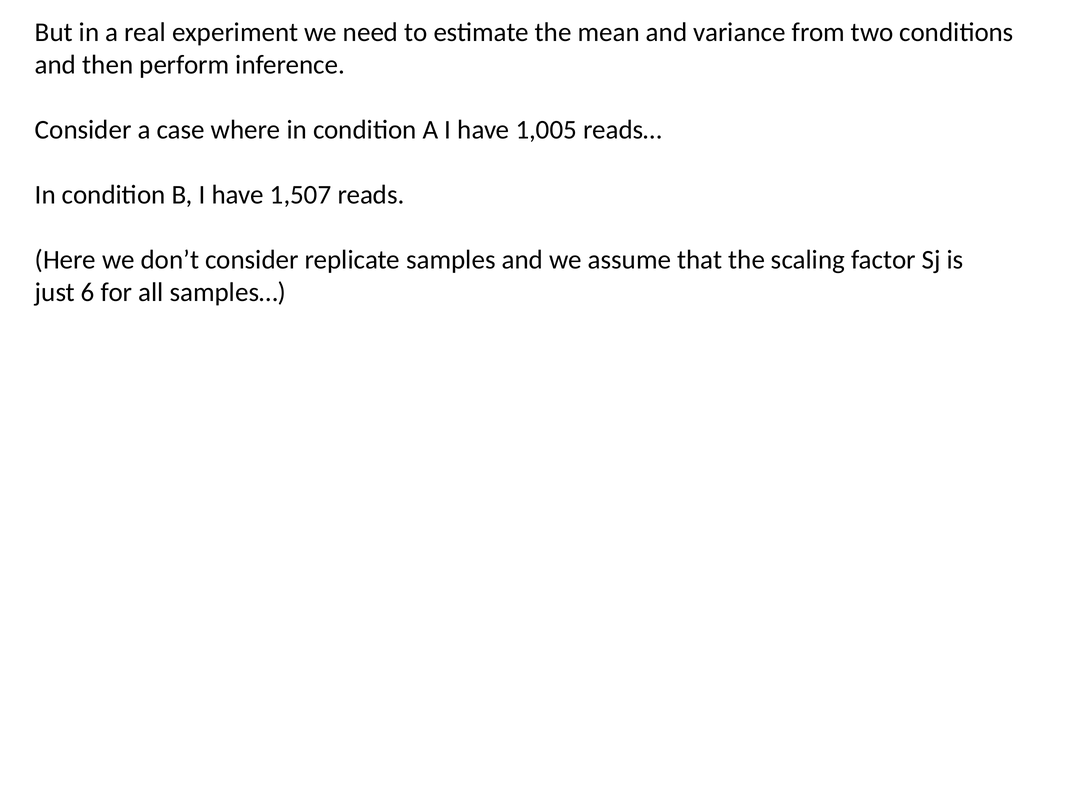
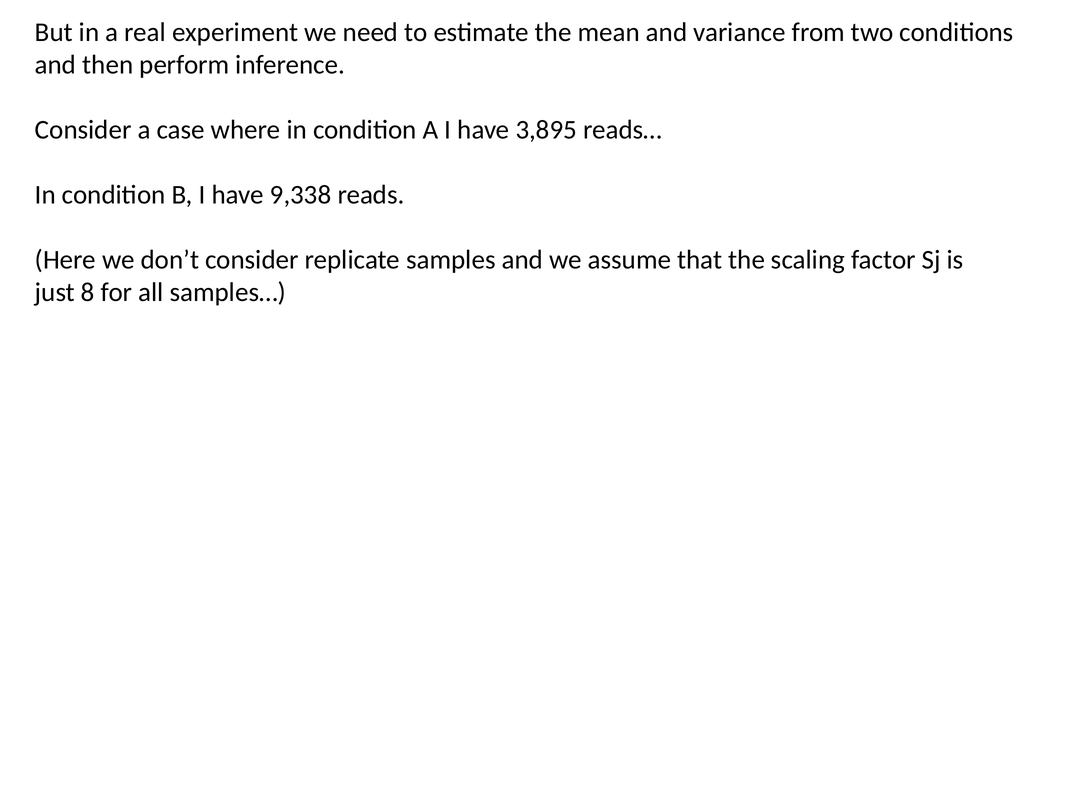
1,005: 1,005 -> 3,895
1,507: 1,507 -> 9,338
6: 6 -> 8
